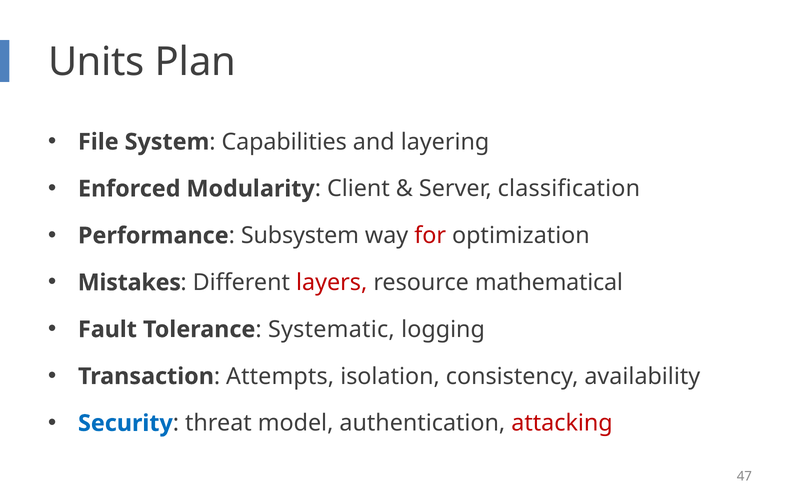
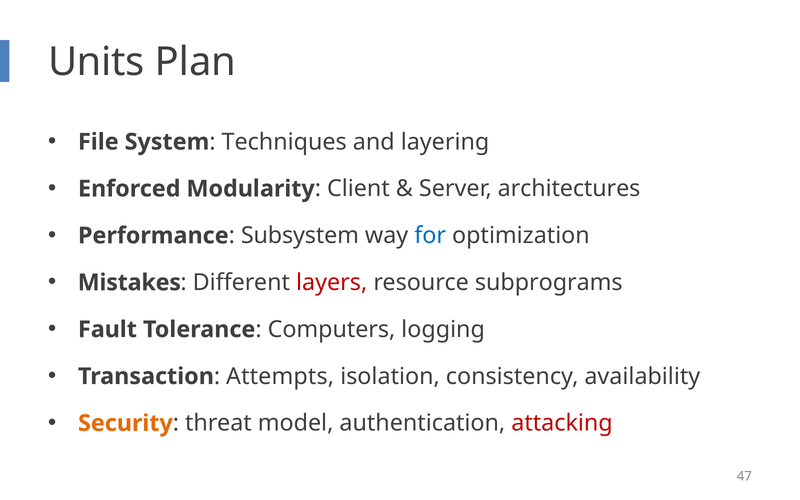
Capabilities: Capabilities -> Techniques
classification: classification -> architectures
for colour: red -> blue
mathematical: mathematical -> subprograms
Systematic: Systematic -> Computers
Security colour: blue -> orange
